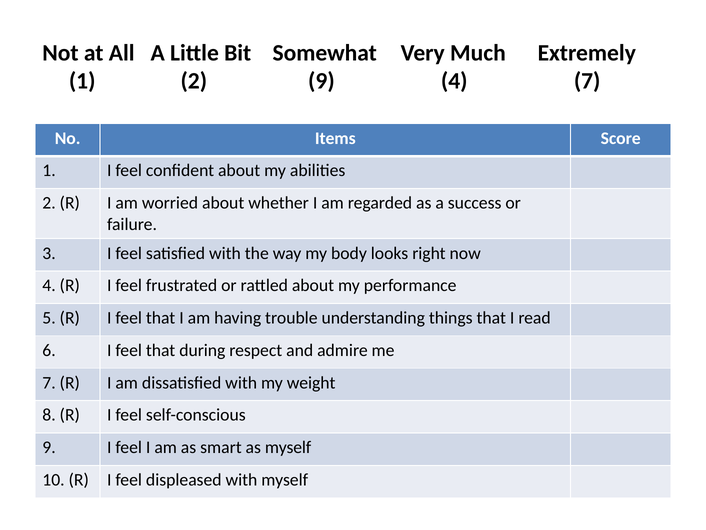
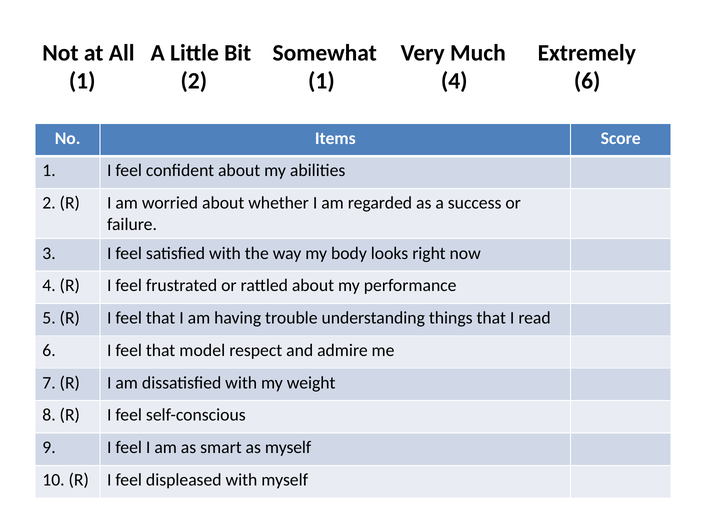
2 9: 9 -> 1
4 7: 7 -> 6
during: during -> model
